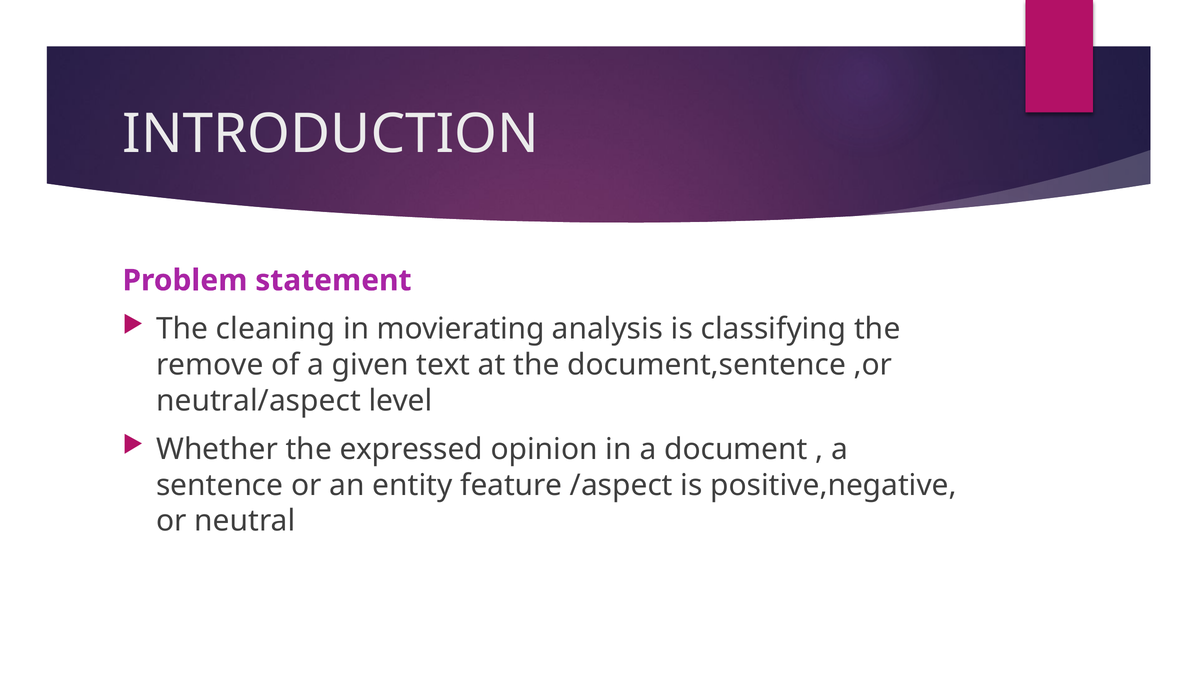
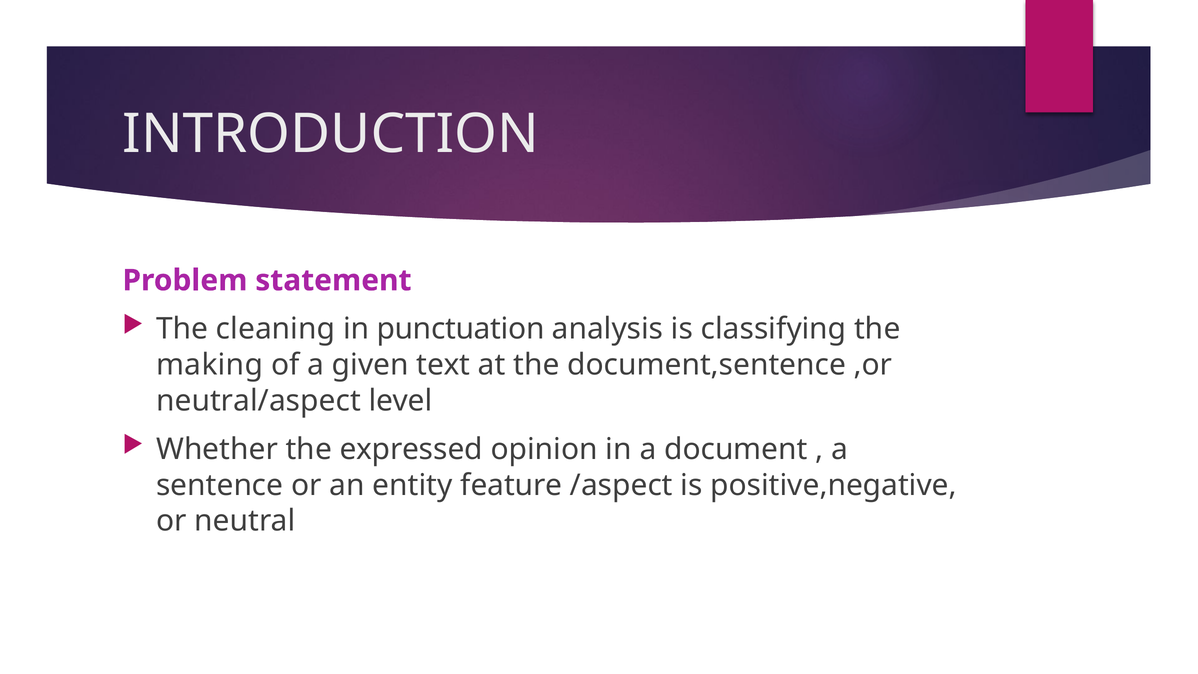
movierating: movierating -> punctuation
remove: remove -> making
